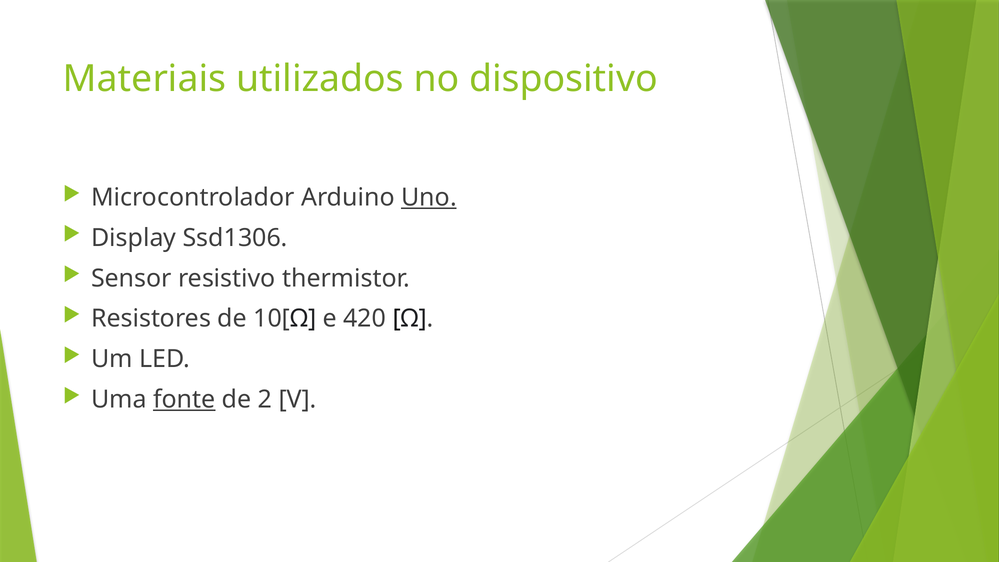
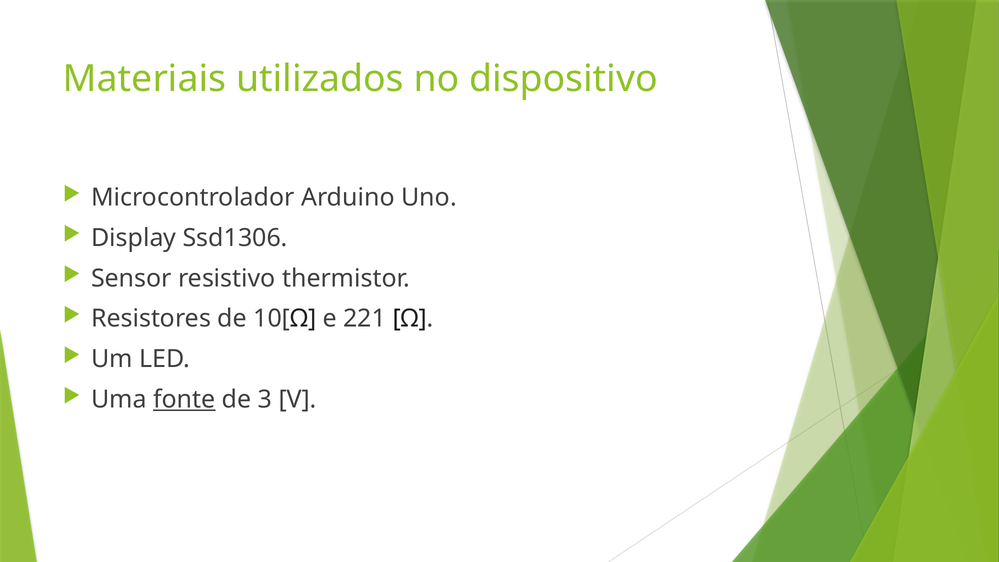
Uno underline: present -> none
420: 420 -> 221
2: 2 -> 3
